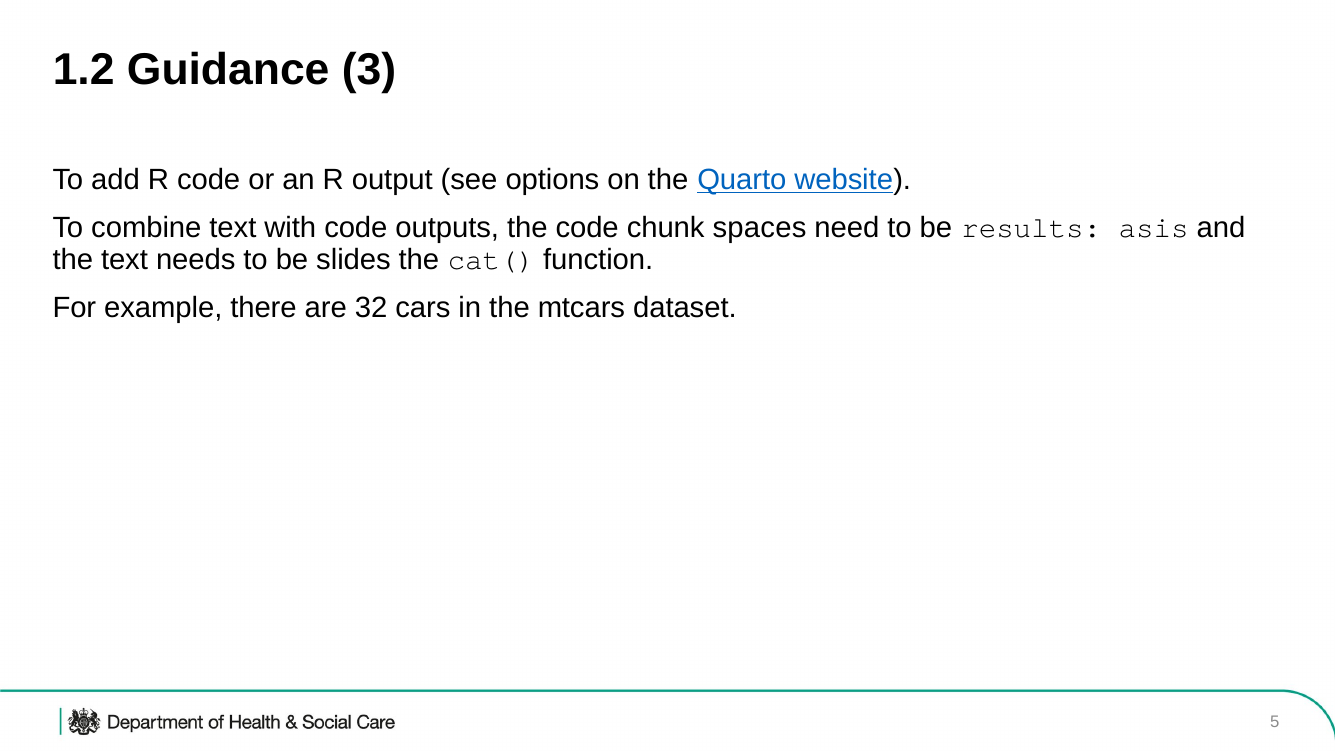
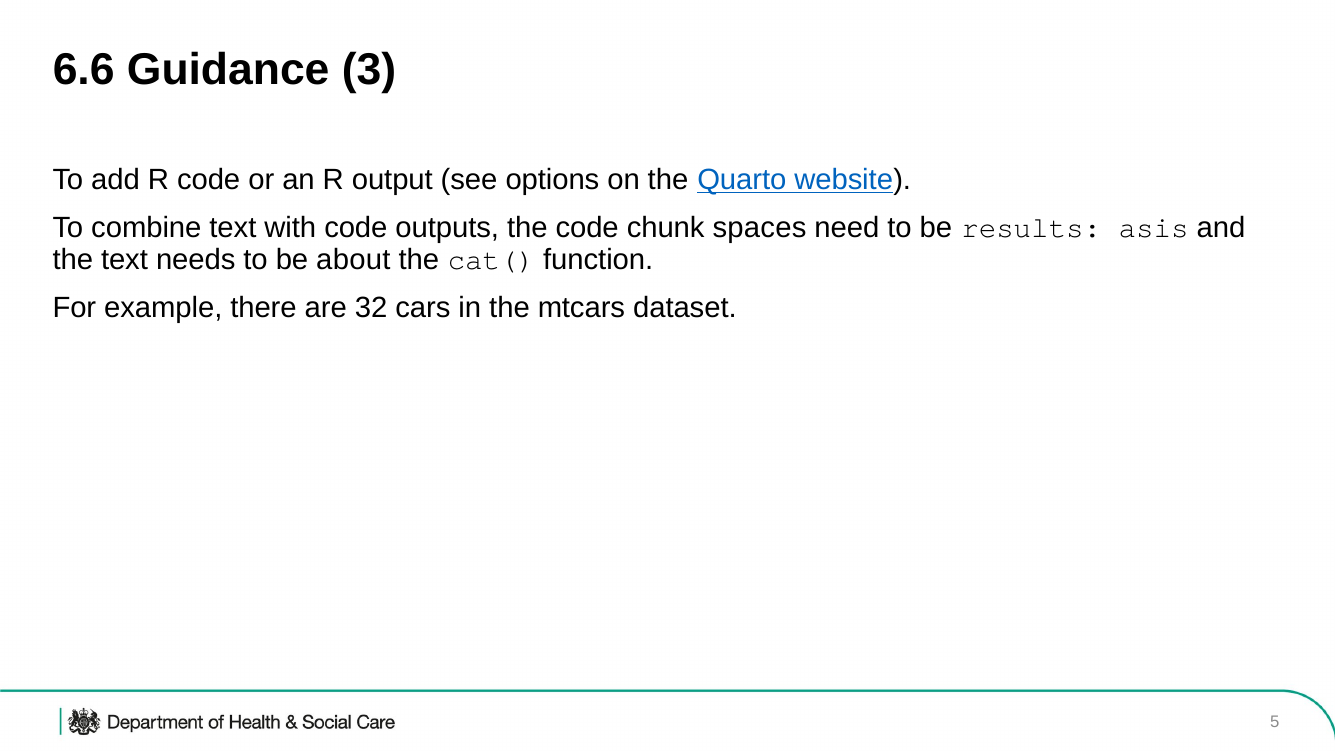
1.2: 1.2 -> 6.6
slides: slides -> about
